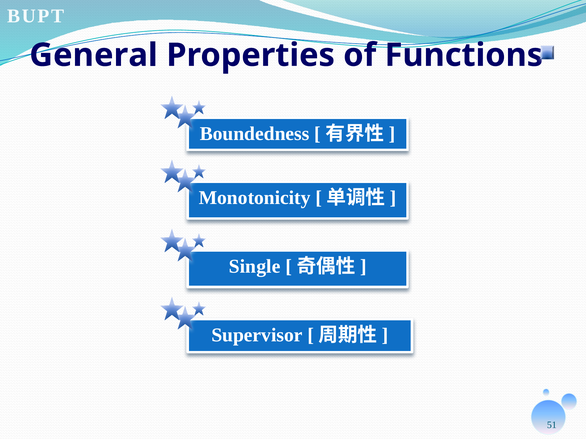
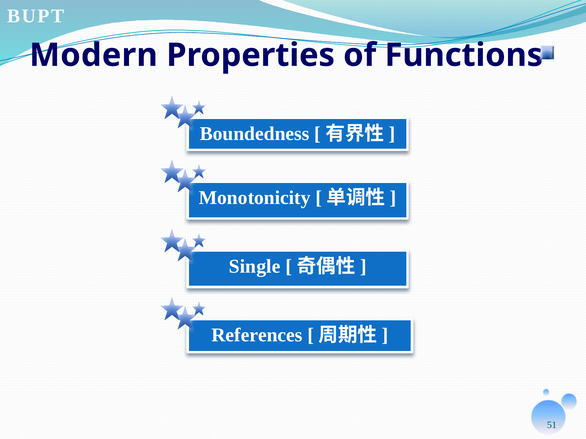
General: General -> Modern
Supervisor: Supervisor -> References
